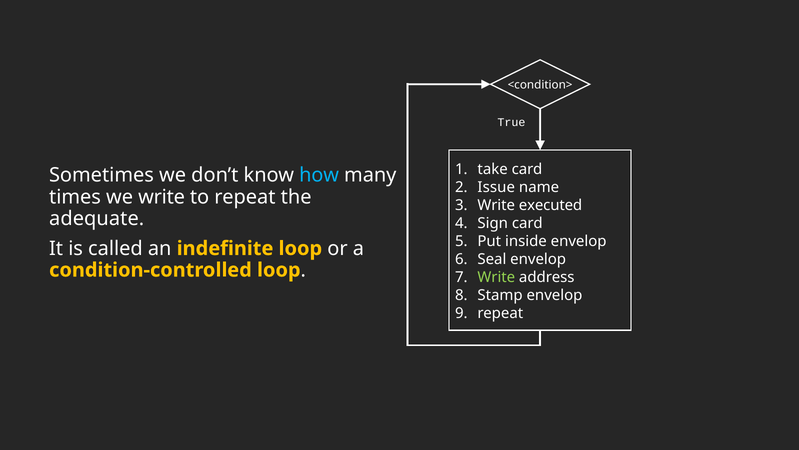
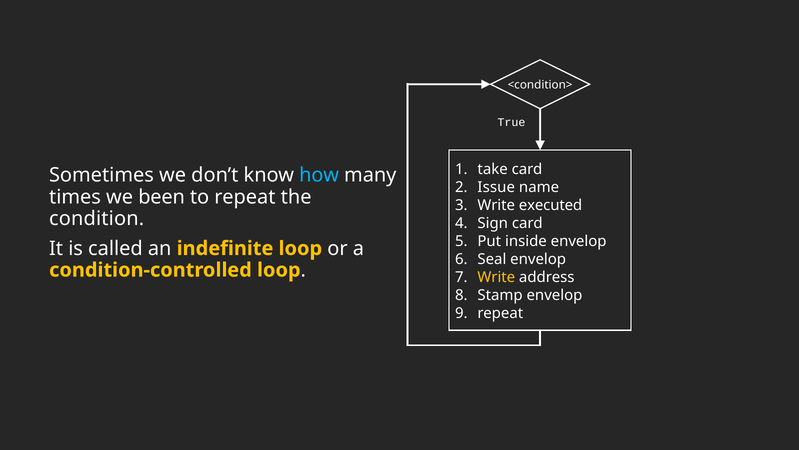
we write: write -> been
adequate: adequate -> condition
Write at (496, 277) colour: light green -> yellow
